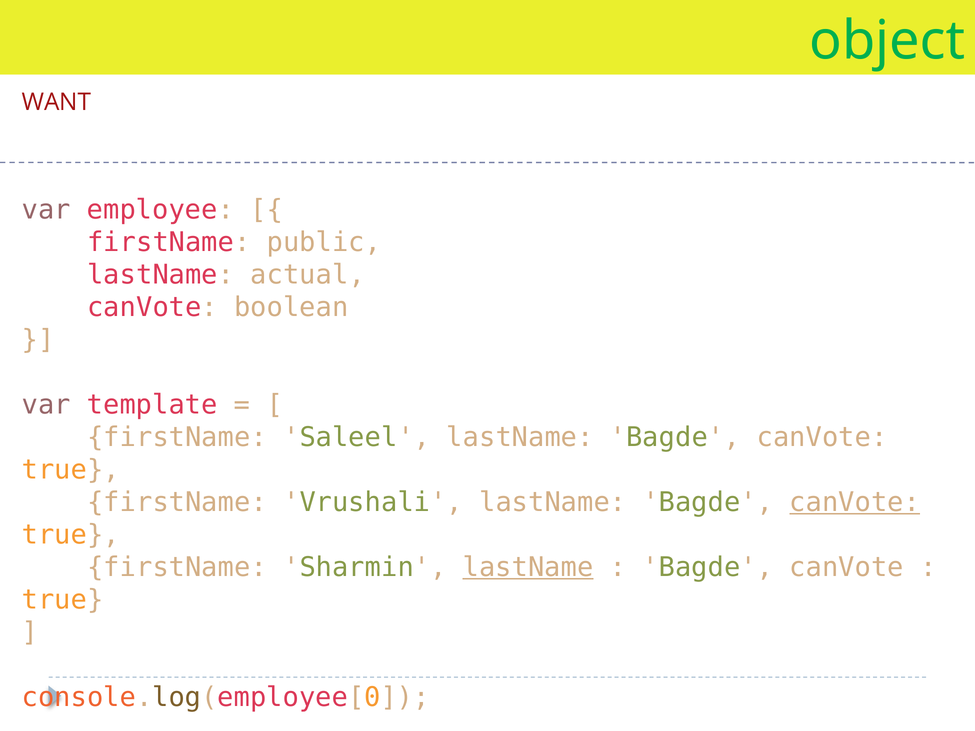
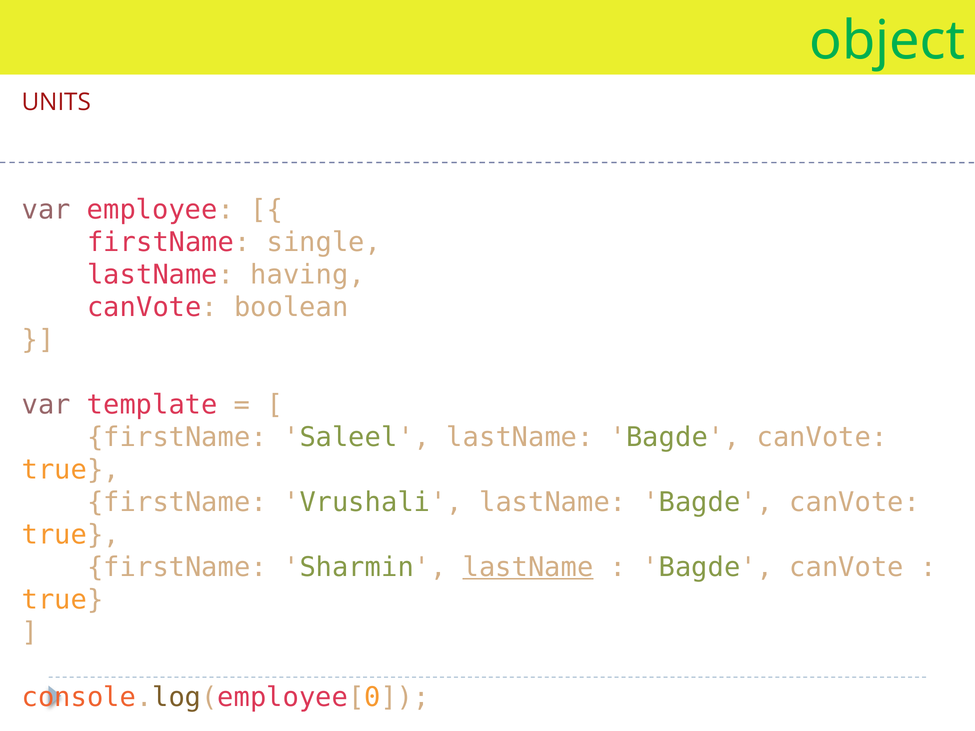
WANT: WANT -> UNITS
public: public -> single
actual: actual -> having
canVote at (855, 502) underline: present -> none
